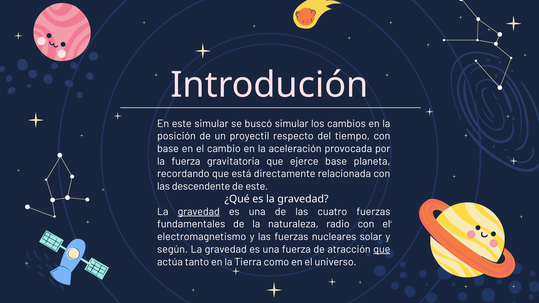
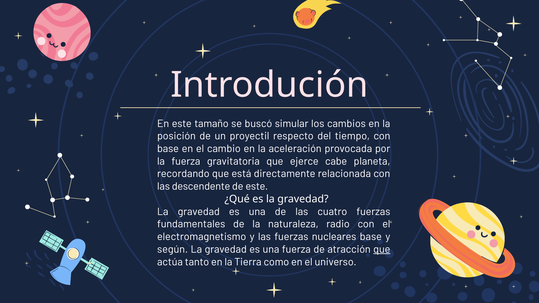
este simular: simular -> tamaño
ejerce base: base -> cabe
gravedad at (199, 212) underline: present -> none
nucleares solar: solar -> base
